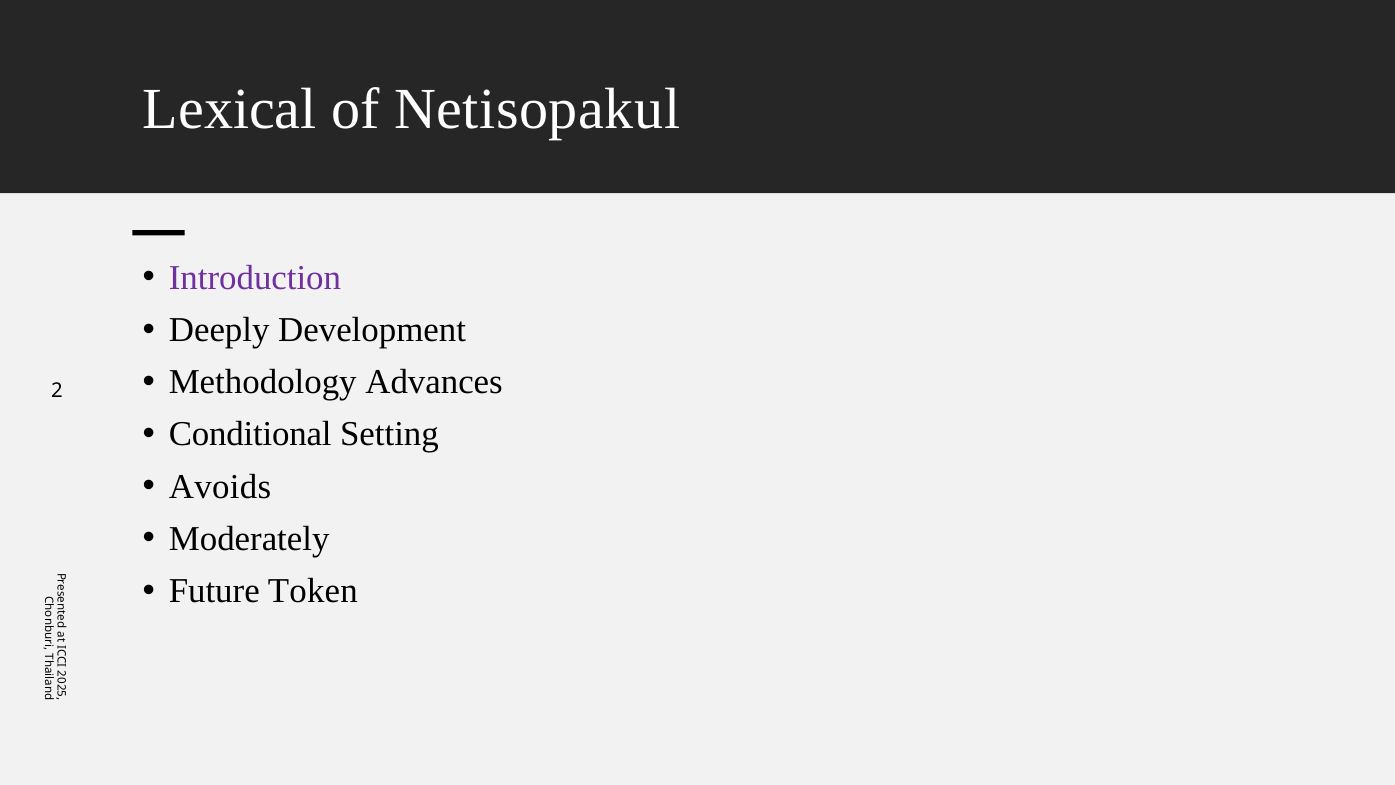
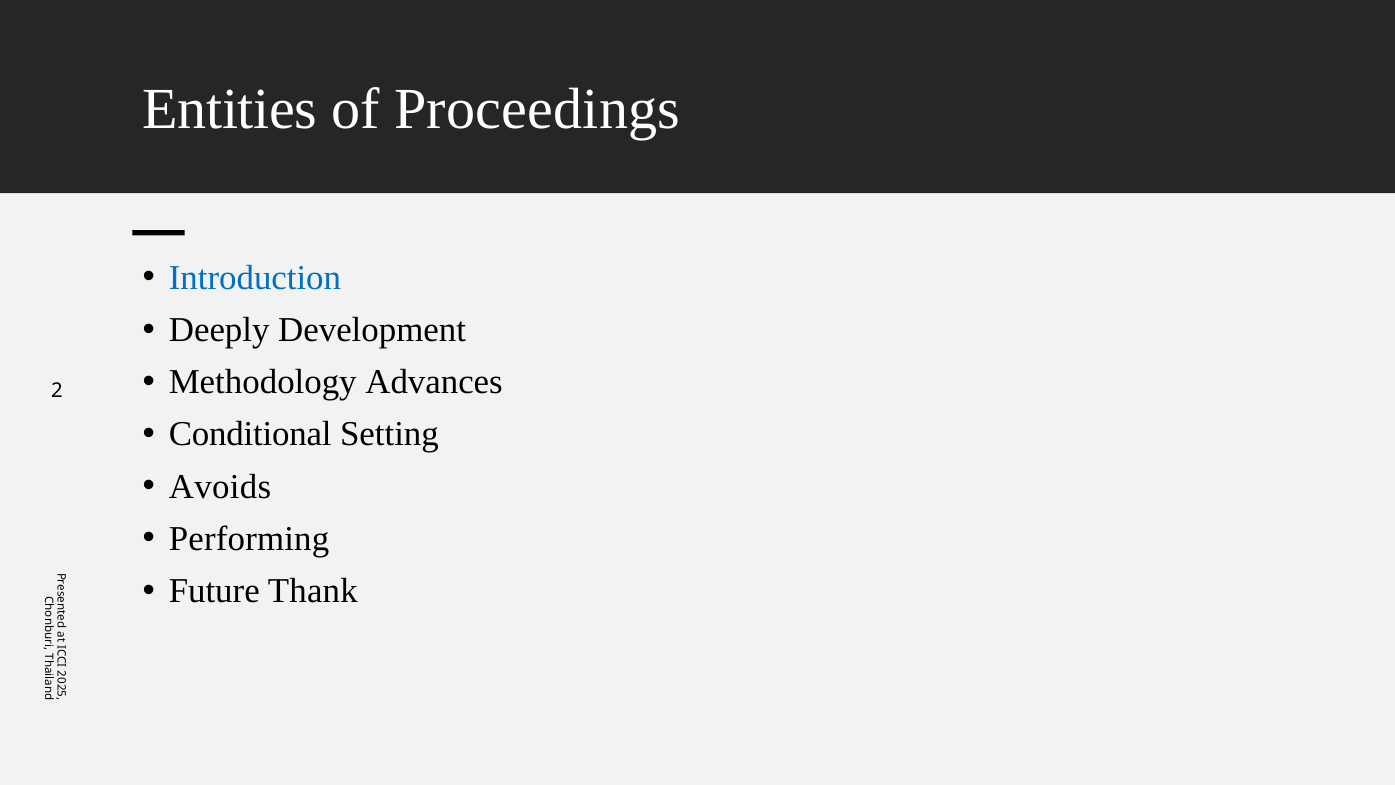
Lexical: Lexical -> Entities
Netisopakul: Netisopakul -> Proceedings
Introduction colour: purple -> blue
Moderately: Moderately -> Performing
Token: Token -> Thank
